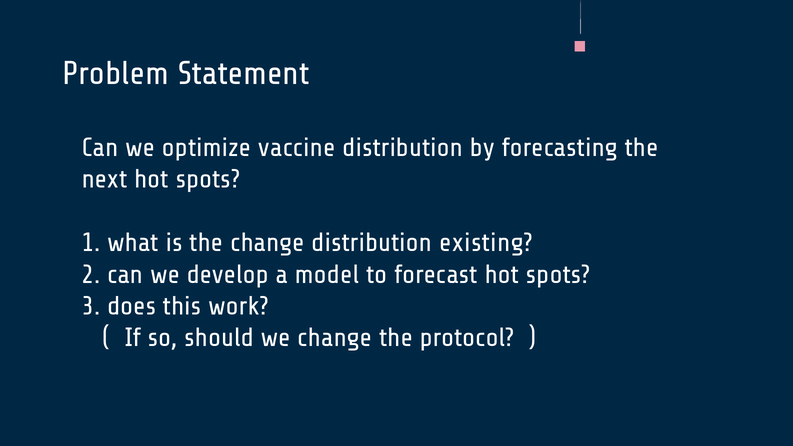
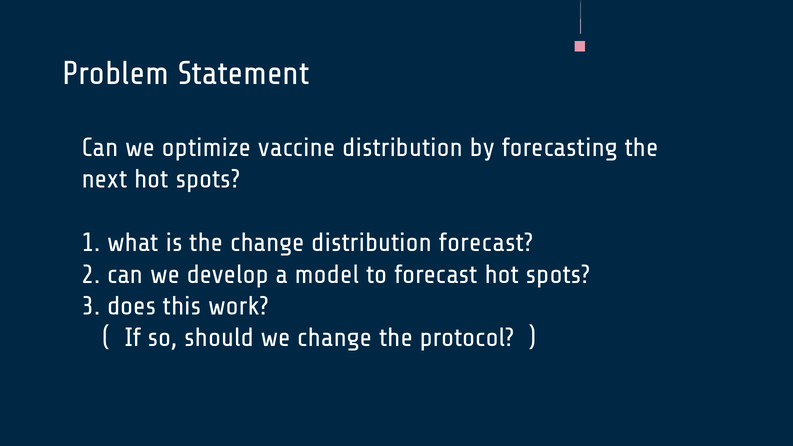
distribution existing: existing -> forecast
